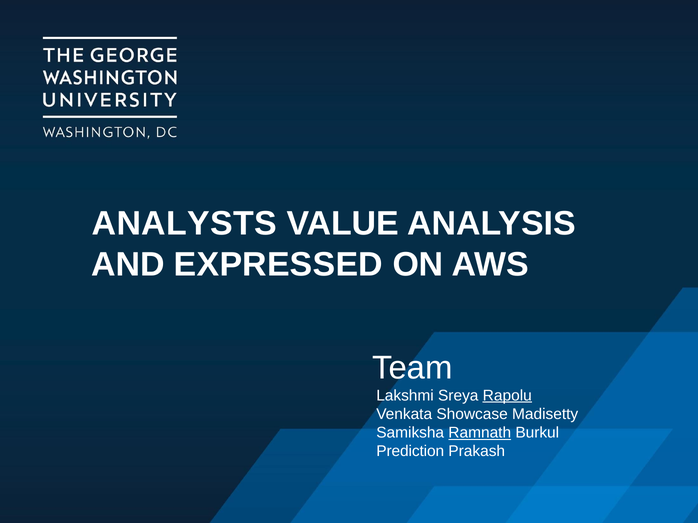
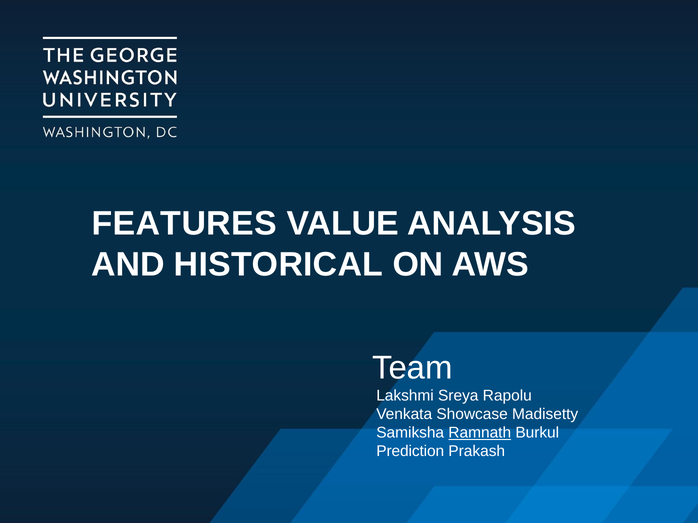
ANALYSTS: ANALYSTS -> FEATURES
EXPRESSED: EXPRESSED -> HISTORICAL
Rapolu underline: present -> none
